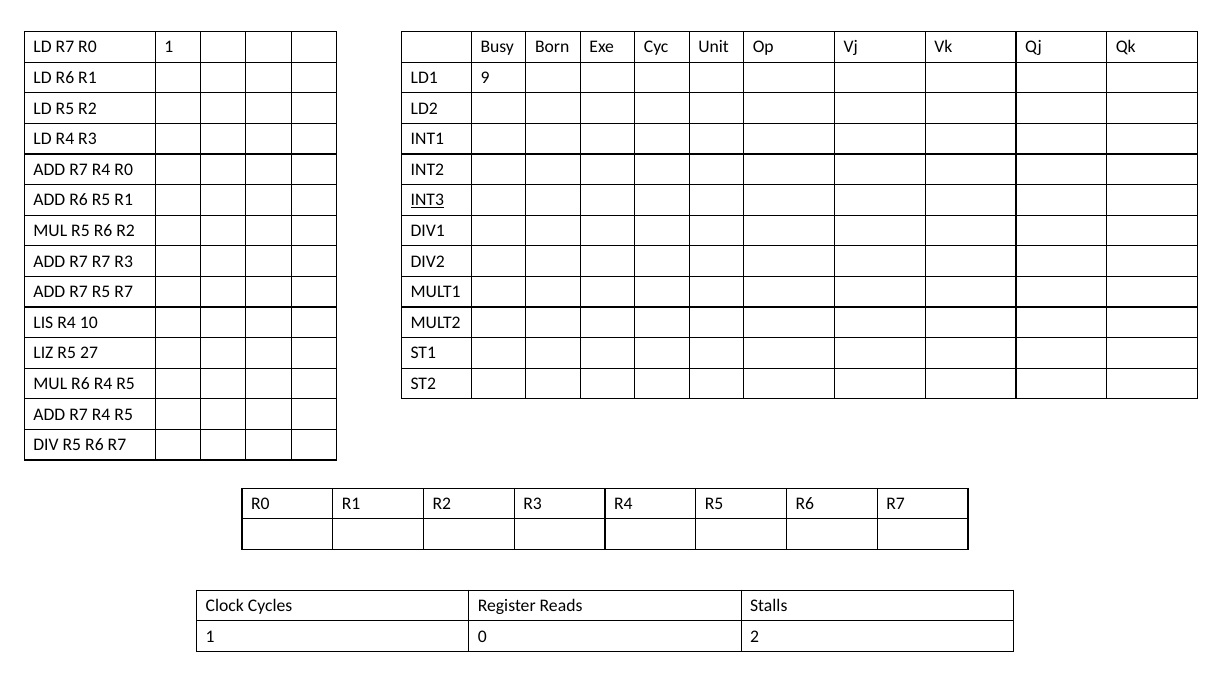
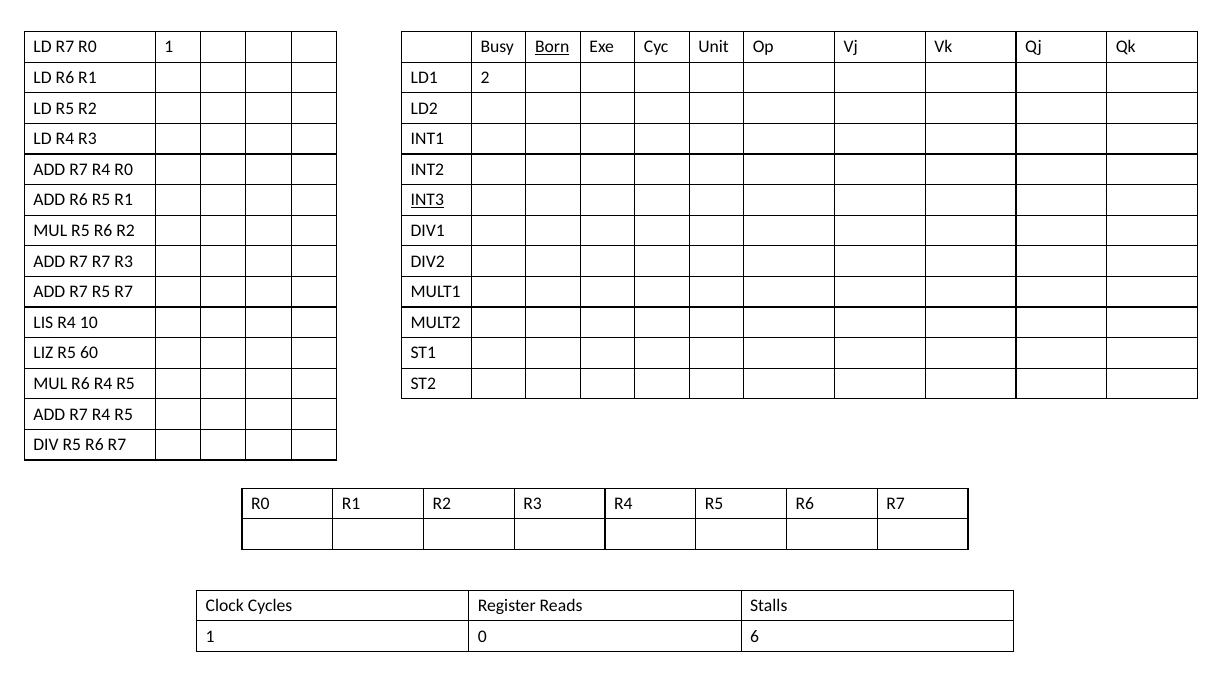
Born underline: none -> present
9: 9 -> 2
27: 27 -> 60
2: 2 -> 6
